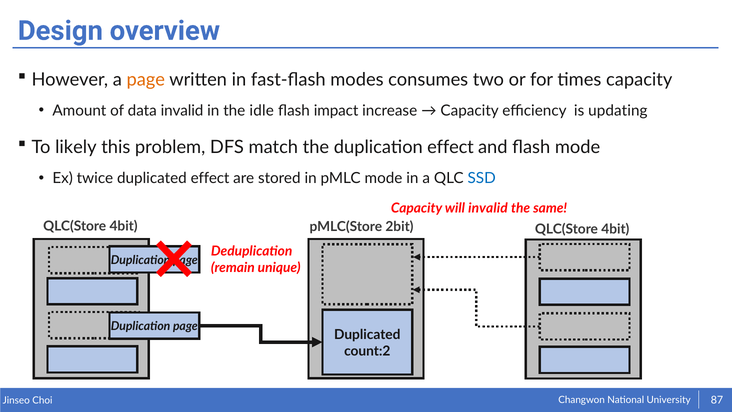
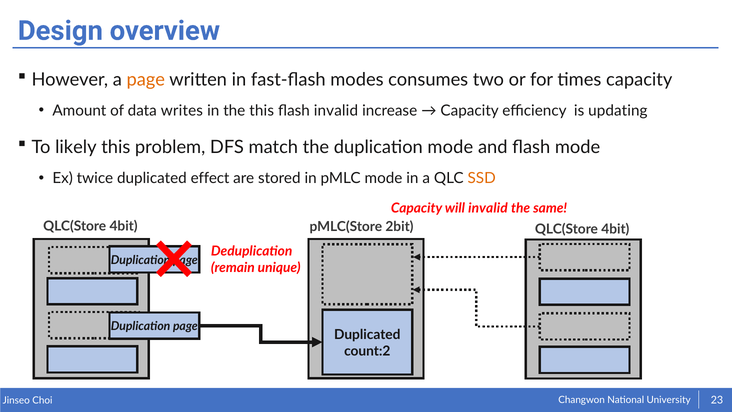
data invalid: invalid -> writes
the idle: idle -> this
flash impact: impact -> invalid
duplication effect: effect -> mode
SSD colour: blue -> orange
87: 87 -> 23
